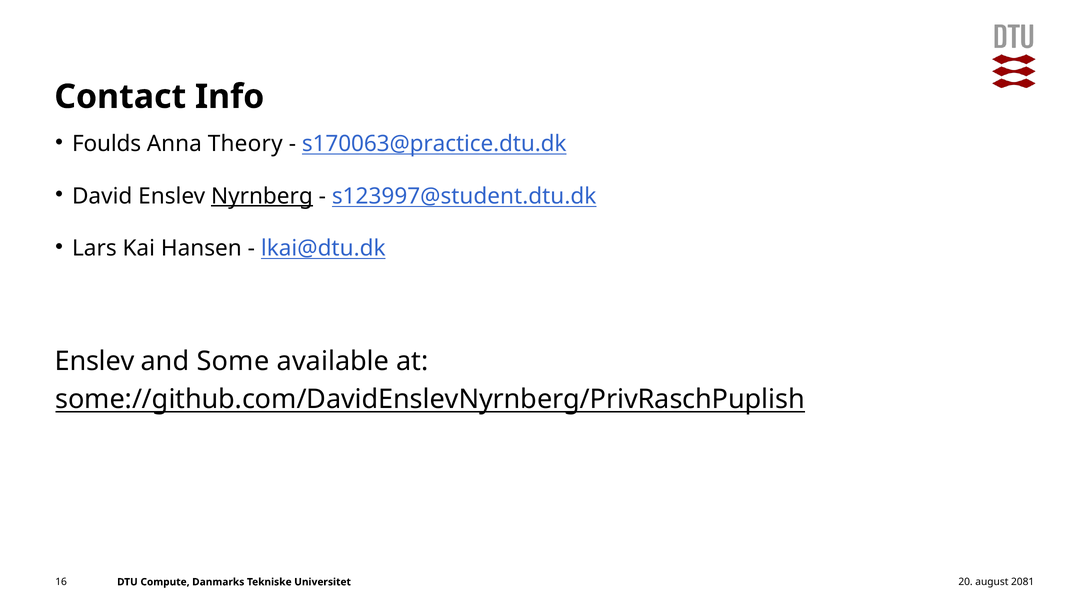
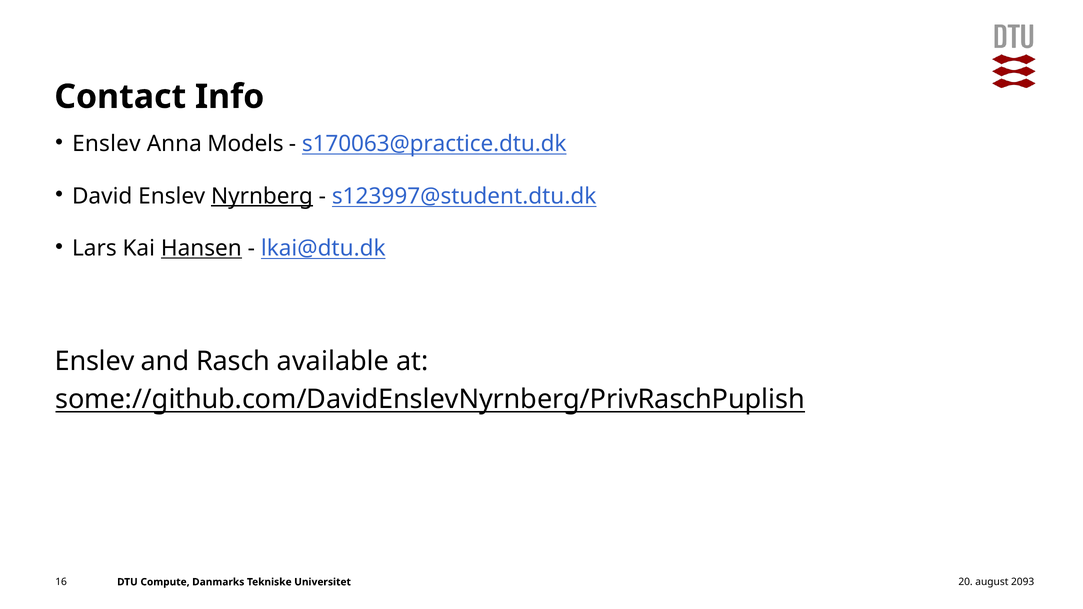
Foulds at (107, 144): Foulds -> Enslev
Theory: Theory -> Models
Hansen underline: none -> present
Some: Some -> Rasch
2081: 2081 -> 2093
